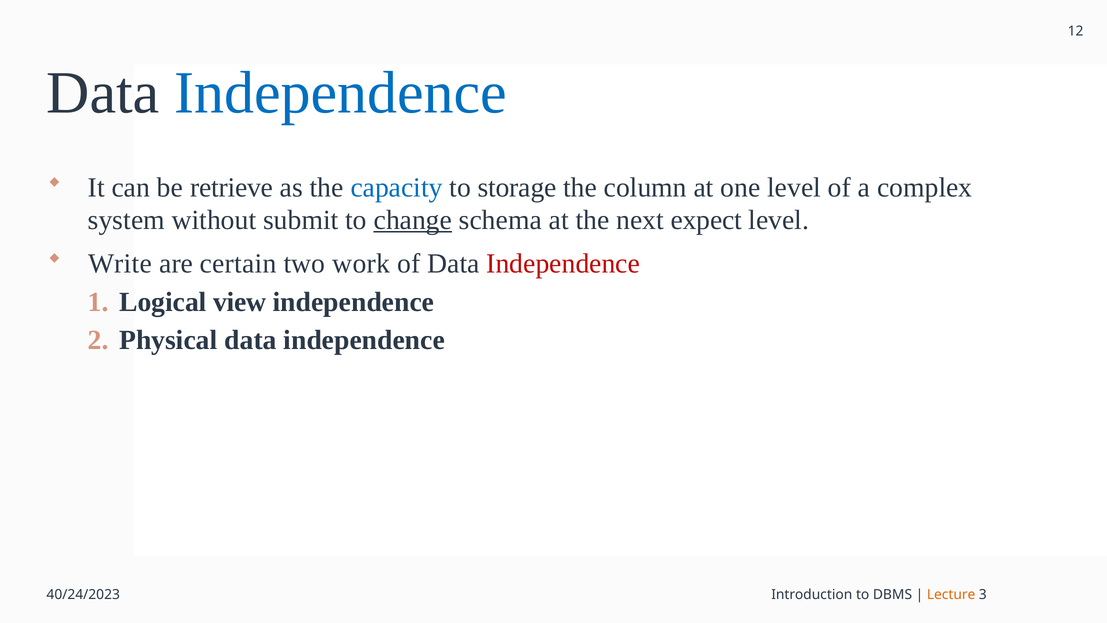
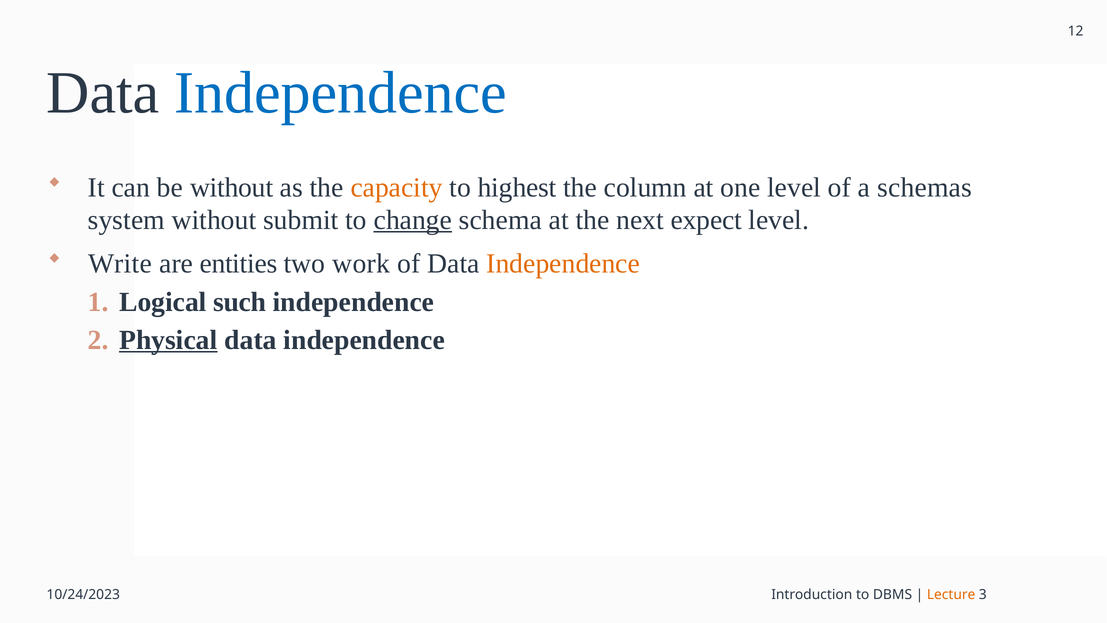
be retrieve: retrieve -> without
capacity colour: blue -> orange
storage: storage -> highest
complex: complex -> schemas
certain: certain -> entities
Independence at (563, 264) colour: red -> orange
view: view -> such
Physical underline: none -> present
40/24/2023: 40/24/2023 -> 10/24/2023
